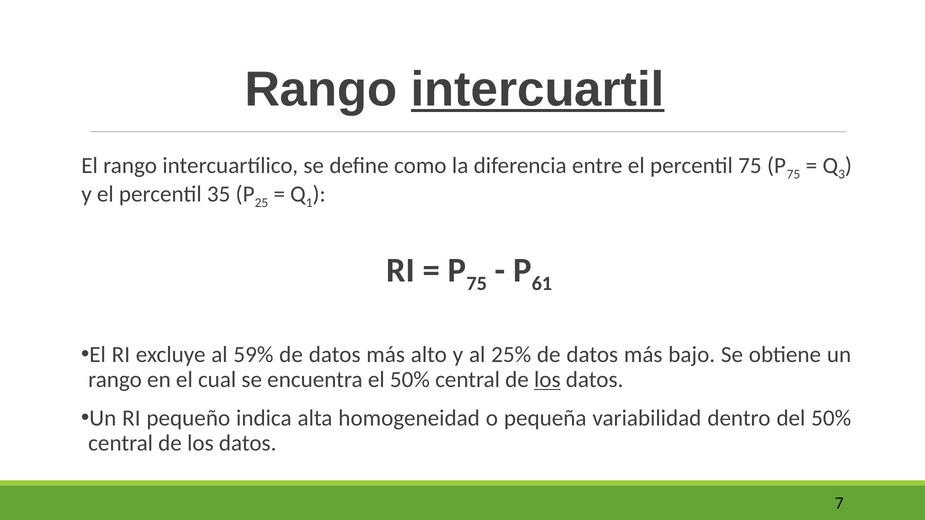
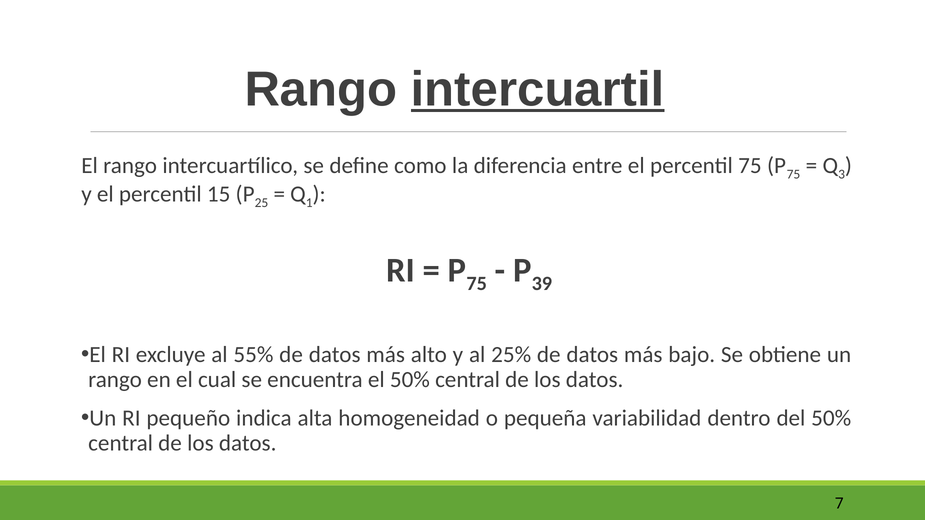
35: 35 -> 15
61: 61 -> 39
59%: 59% -> 55%
los at (547, 380) underline: present -> none
